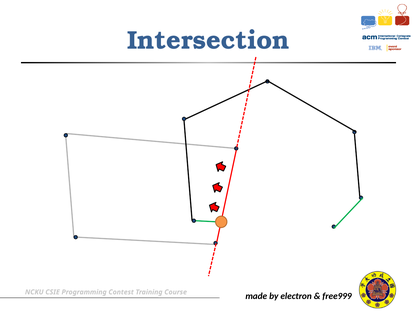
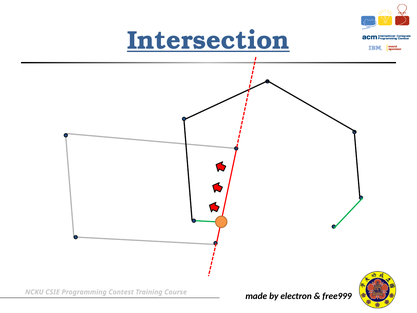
Intersection underline: none -> present
